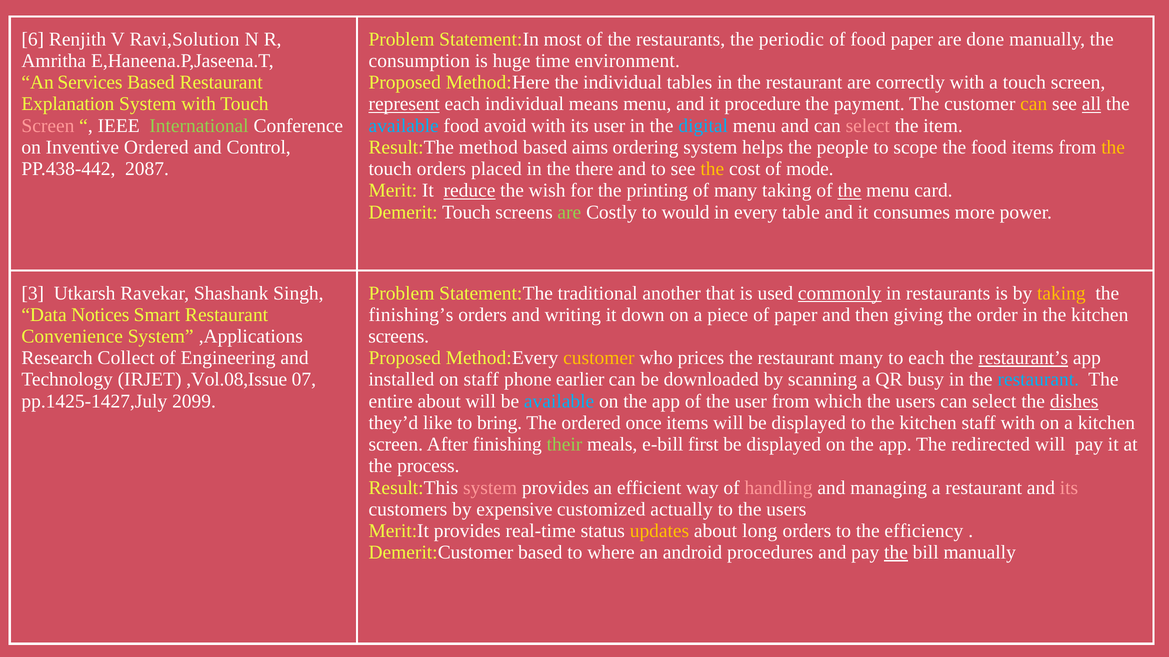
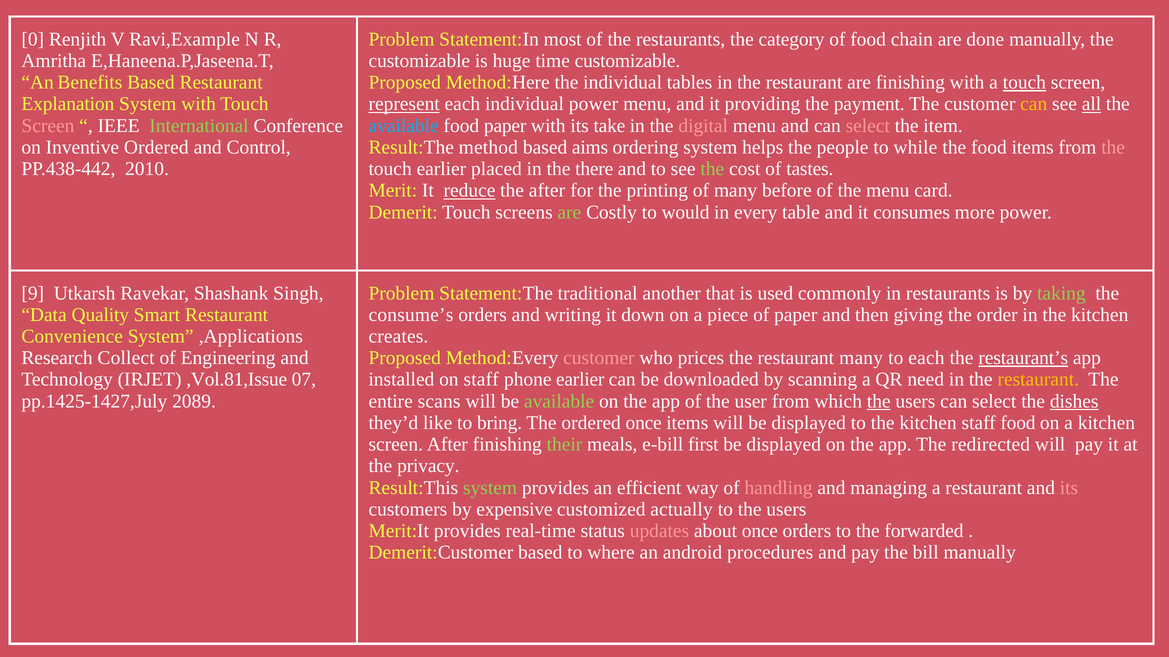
6: 6 -> 0
Ravi,Solution: Ravi,Solution -> Ravi,Example
periodic: periodic -> category
food paper: paper -> chain
consumption at (419, 61): consumption -> customizable
time environment: environment -> customizable
Services: Services -> Benefits
are correctly: correctly -> finishing
touch at (1024, 82) underline: none -> present
individual means: means -> power
procedure: procedure -> providing
food avoid: avoid -> paper
its user: user -> take
digital colour: light blue -> pink
scope: scope -> while
the at (1113, 147) colour: yellow -> pink
2087: 2087 -> 2010
touch orders: orders -> earlier
the at (712, 169) colour: yellow -> light green
mode: mode -> tastes
the wish: wish -> after
many taking: taking -> before
the at (850, 191) underline: present -> none
3: 3 -> 9
commonly underline: present -> none
taking at (1061, 293) colour: yellow -> light green
Notices: Notices -> Quality
finishing’s: finishing’s -> consume’s
screens at (399, 337): screens -> creates
customer at (599, 358) colour: yellow -> pink
,Vol.08,Issue: ,Vol.08,Issue -> ,Vol.81,Issue
busy: busy -> need
restaurant at (1038, 380) colour: light blue -> yellow
2099: 2099 -> 2089
entire about: about -> scans
available at (559, 402) colour: light blue -> light green
the at (879, 402) underline: none -> present
staff with: with -> food
process: process -> privacy
system at (490, 488) colour: pink -> light green
updates colour: yellow -> pink
about long: long -> once
efficiency: efficiency -> forwarded
the at (896, 553) underline: present -> none
